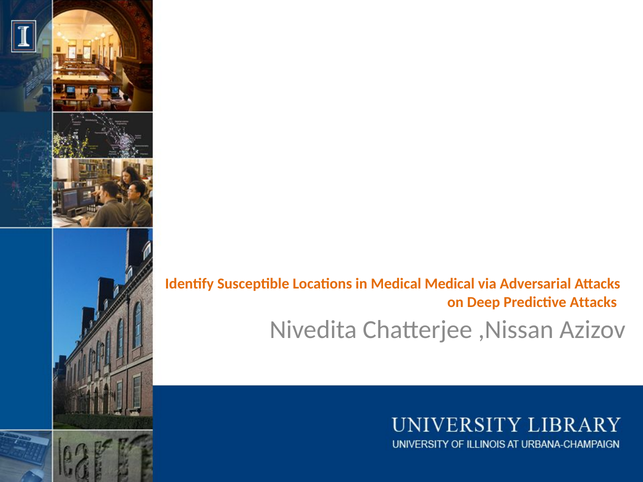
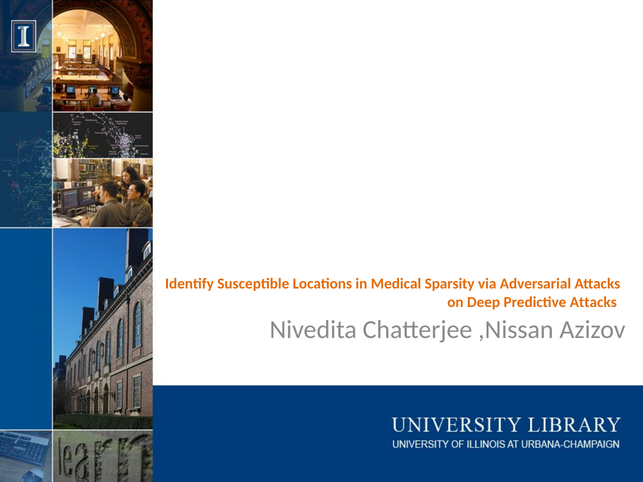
Medical Medical: Medical -> Sparsity
